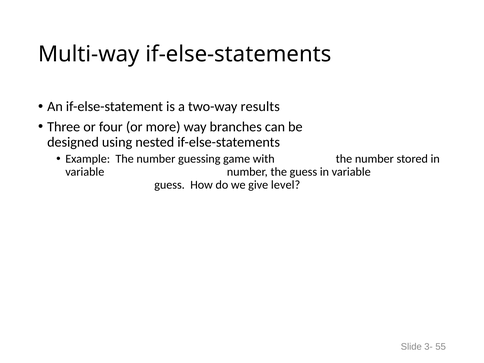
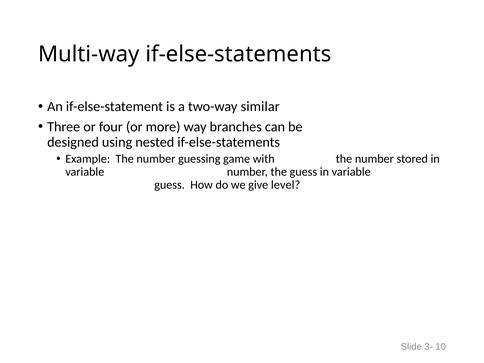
results: results -> similar
55: 55 -> 10
